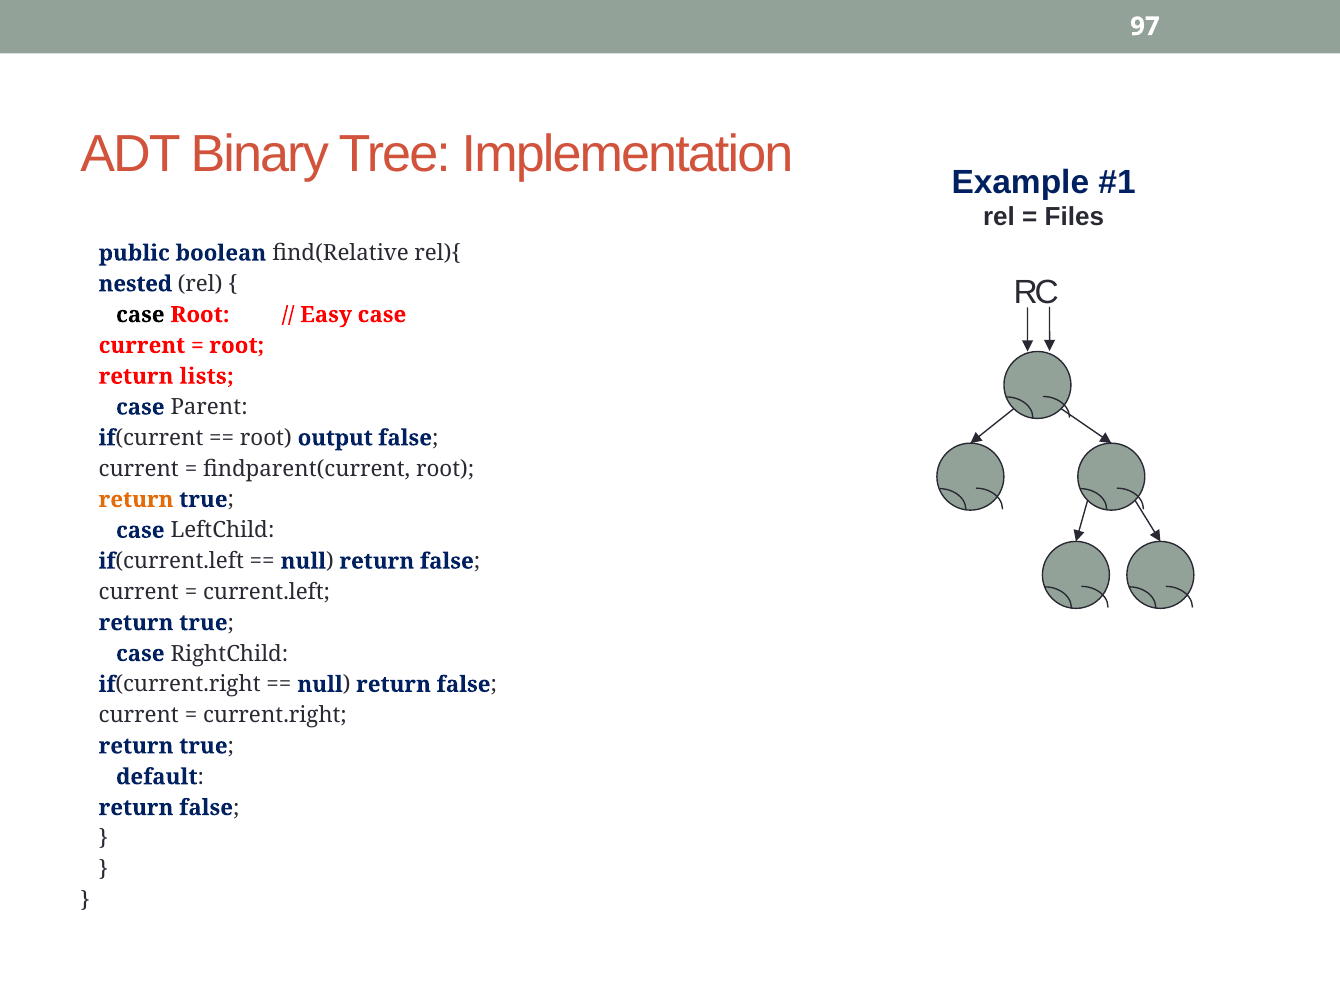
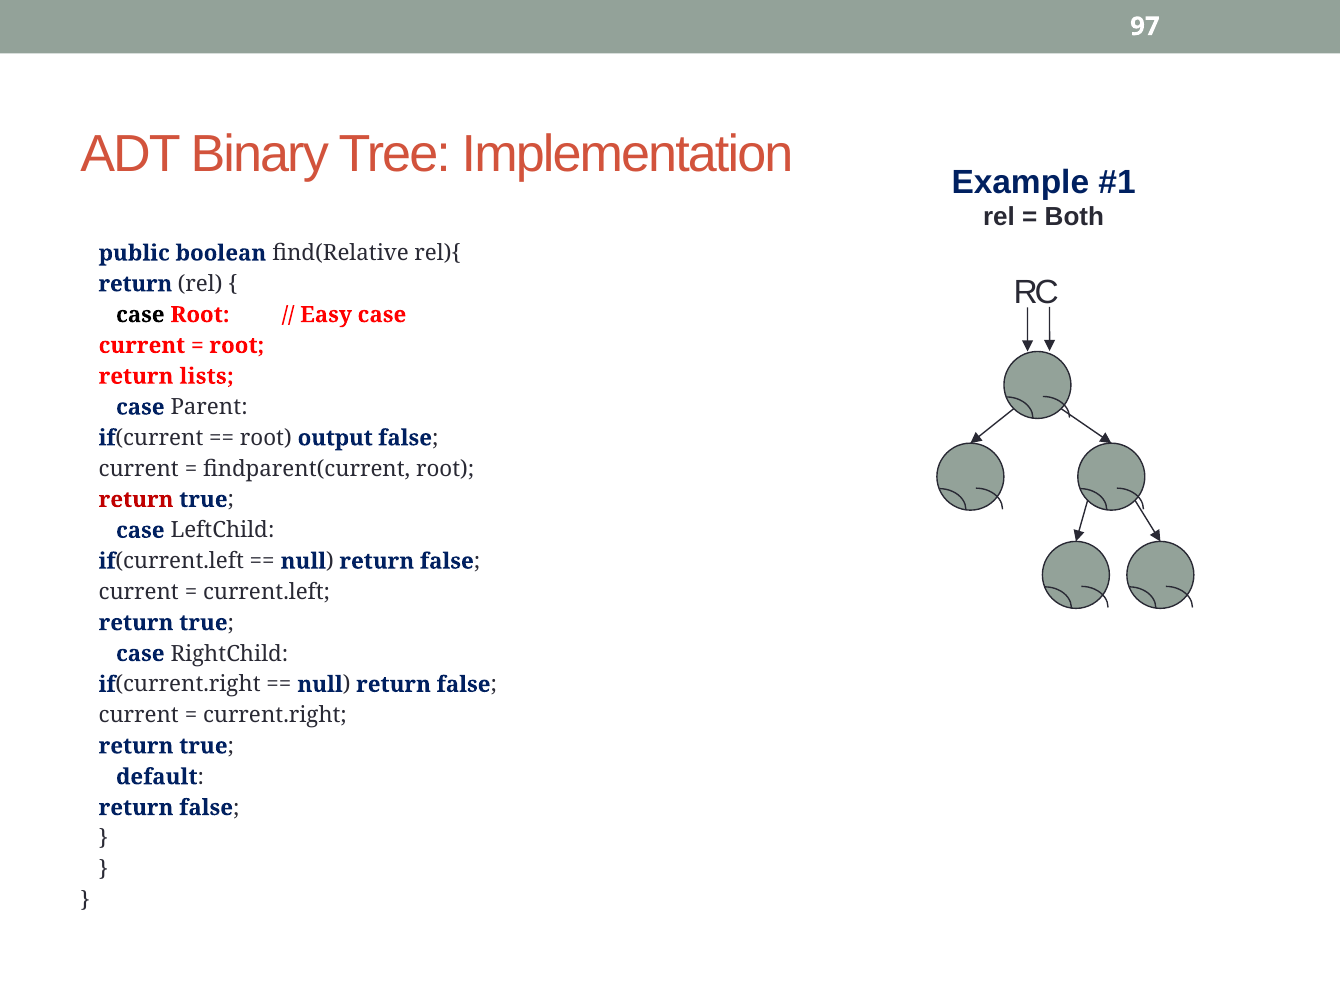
Files: Files -> Both
nested at (135, 284): nested -> return
return at (136, 500) colour: orange -> red
